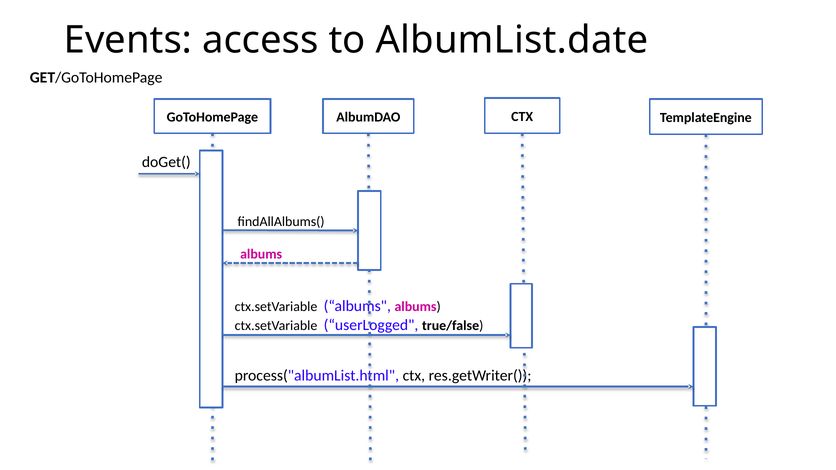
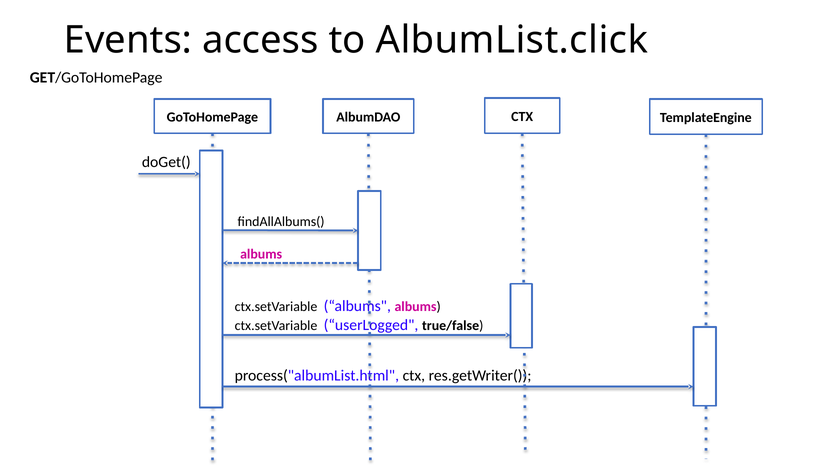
AlbumList.date: AlbumList.date -> AlbumList.click
